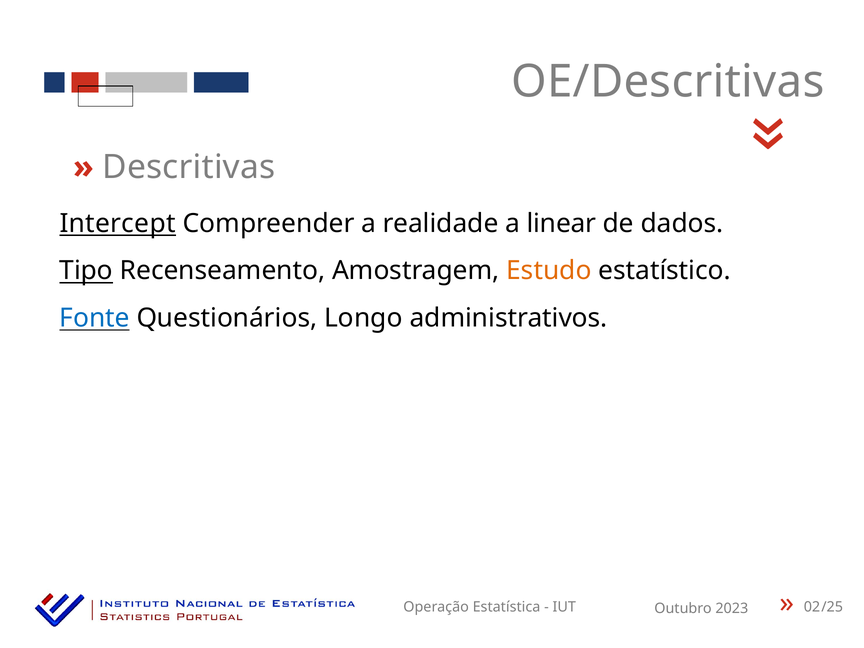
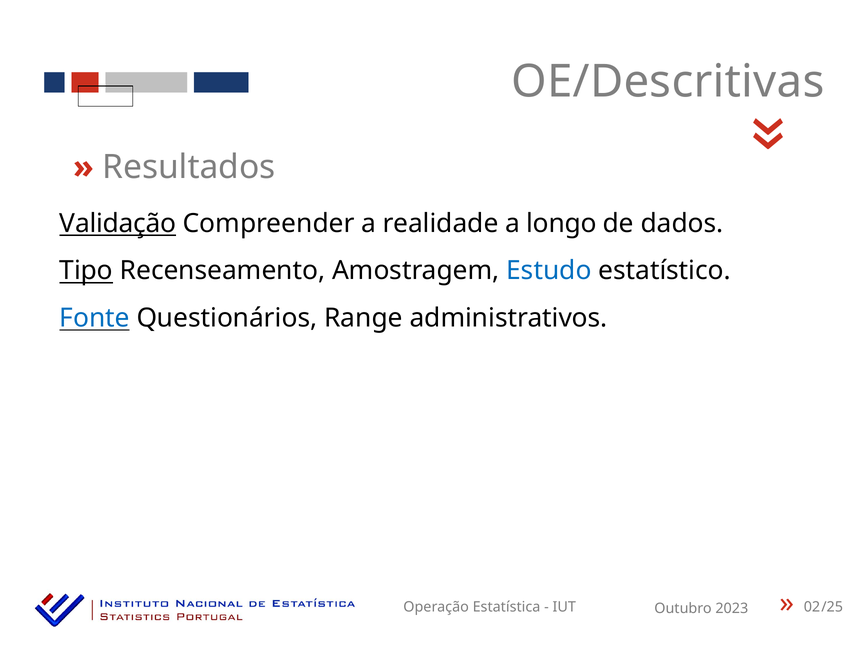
Descritivas: Descritivas -> Resultados
Intercept: Intercept -> Validação
linear: linear -> longo
Estudo colour: orange -> blue
Longo: Longo -> Range
